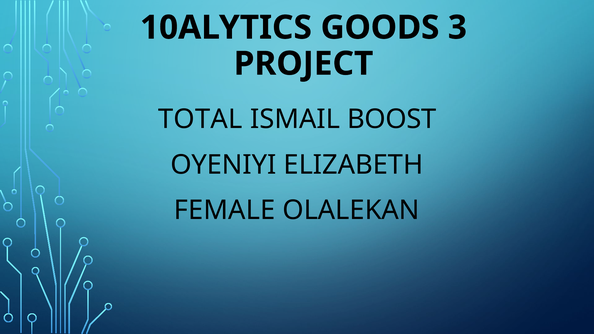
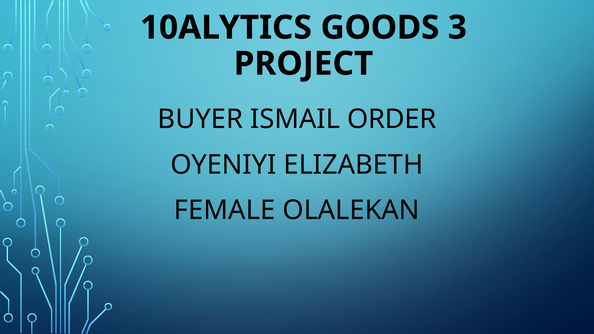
TOTAL: TOTAL -> BUYER
BOOST: BOOST -> ORDER
